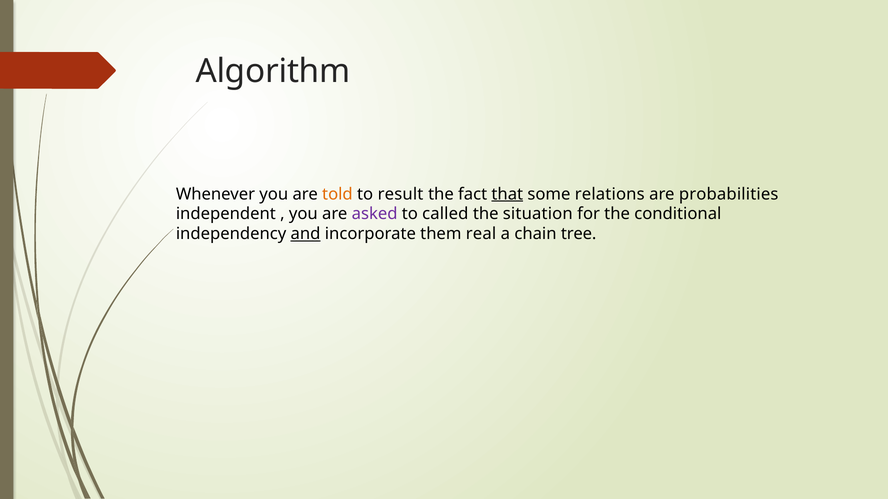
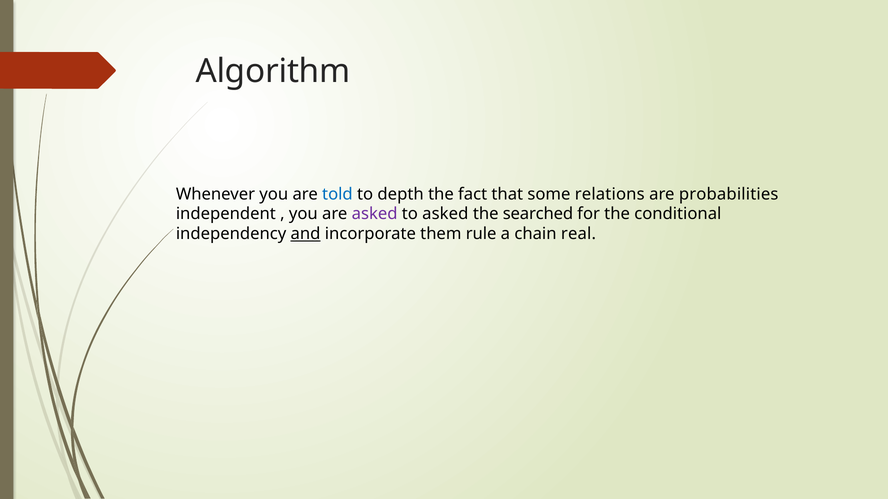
told colour: orange -> blue
result: result -> depth
that underline: present -> none
to called: called -> asked
situation: situation -> searched
real: real -> rule
tree: tree -> real
